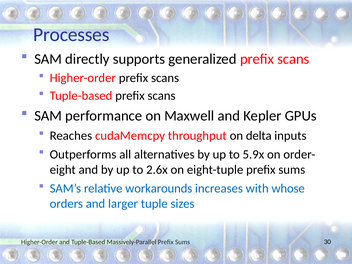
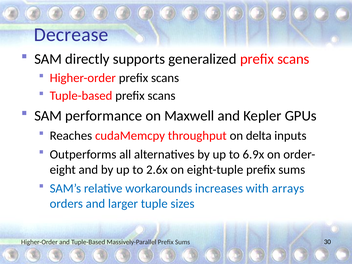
Processes: Processes -> Decrease
5.9x: 5.9x -> 6.9x
whose: whose -> arrays
